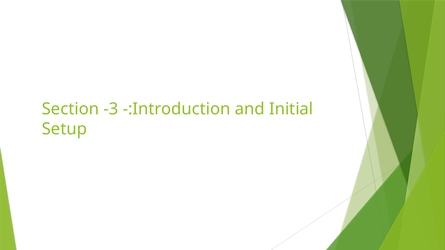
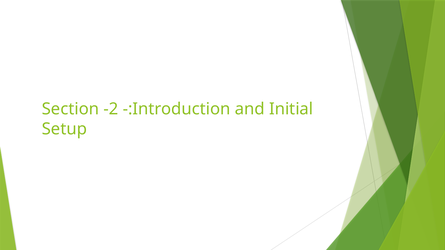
-3: -3 -> -2
